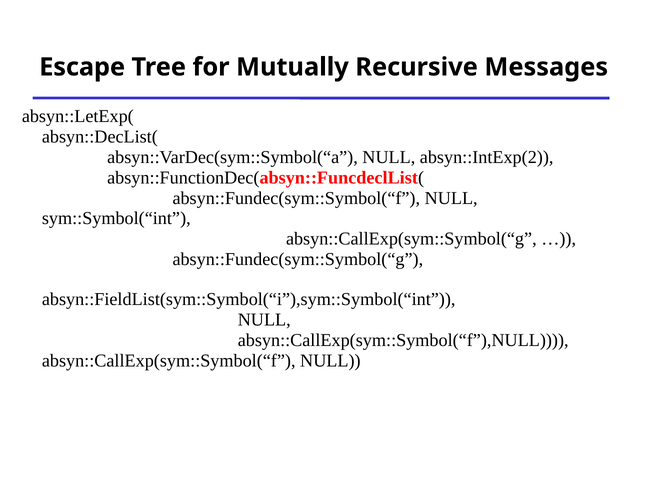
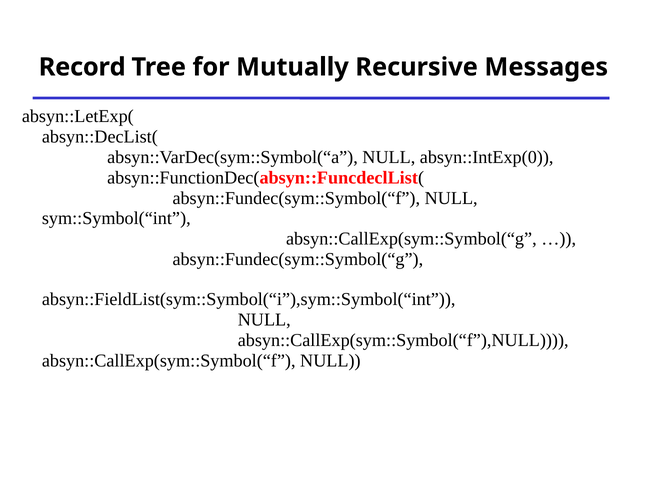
Escape: Escape -> Record
absyn::IntExp(2: absyn::IntExp(2 -> absyn::IntExp(0
